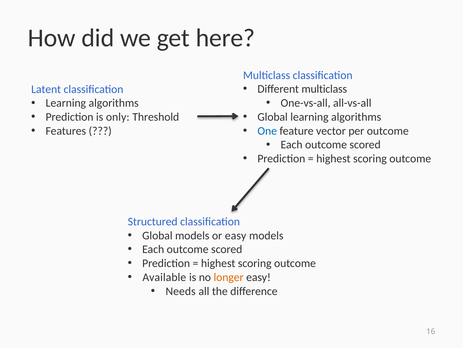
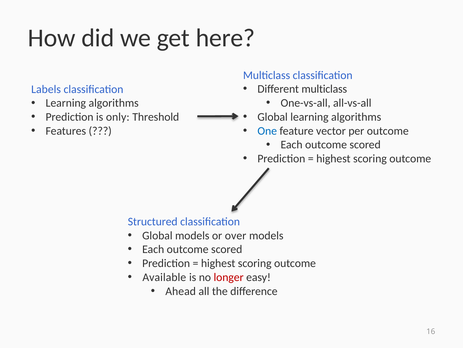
Latent: Latent -> Labels
or easy: easy -> over
longer colour: orange -> red
Needs: Needs -> Ahead
